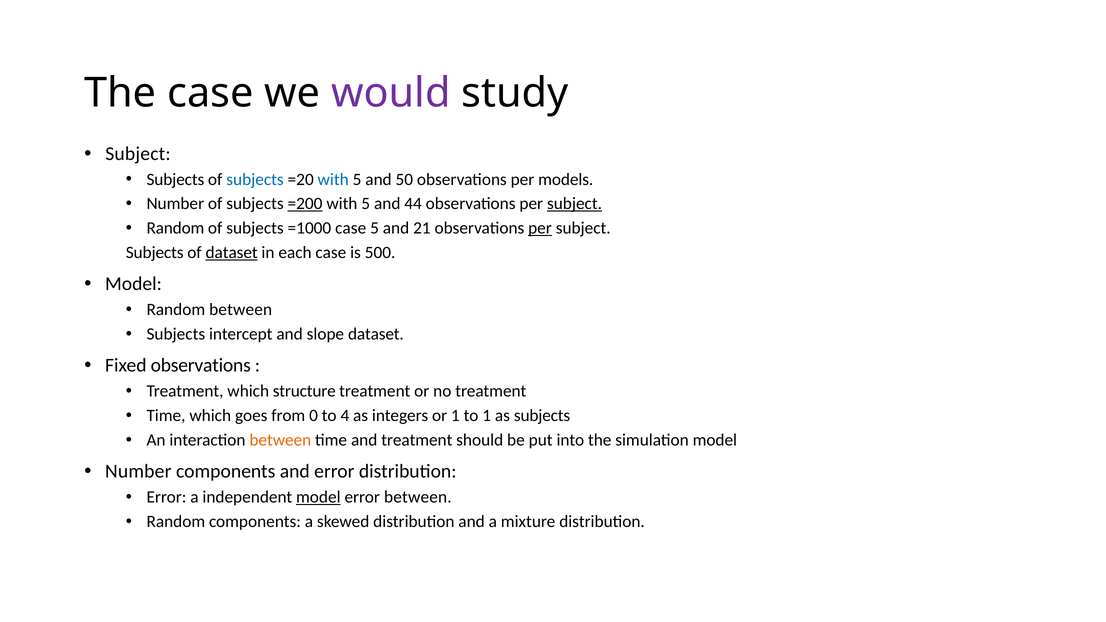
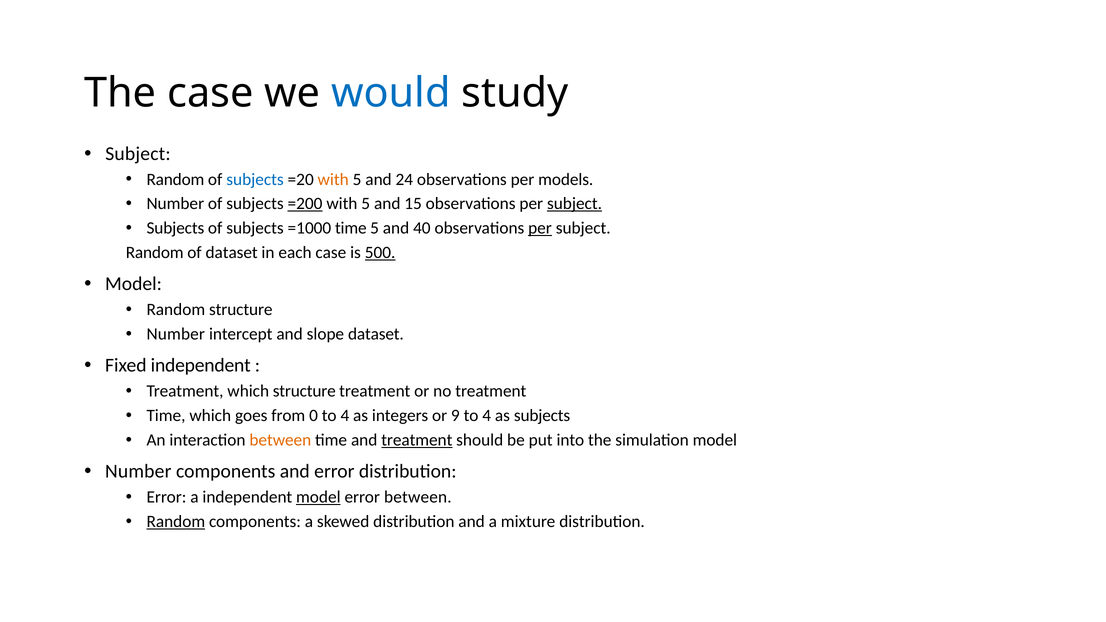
would colour: purple -> blue
Subjects at (175, 179): Subjects -> Random
with at (333, 179) colour: blue -> orange
50: 50 -> 24
44: 44 -> 15
Random at (175, 228): Random -> Subjects
=1000 case: case -> time
21: 21 -> 40
Subjects at (155, 253): Subjects -> Random
dataset at (232, 253) underline: present -> none
500 underline: none -> present
Random between: between -> structure
Subjects at (176, 334): Subjects -> Number
Fixed observations: observations -> independent
or 1: 1 -> 9
1 at (487, 416): 1 -> 4
treatment at (417, 440) underline: none -> present
Random at (176, 522) underline: none -> present
